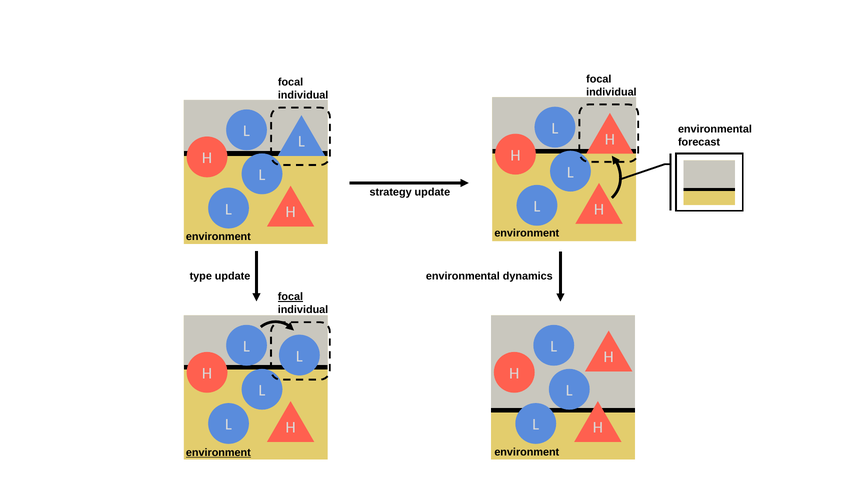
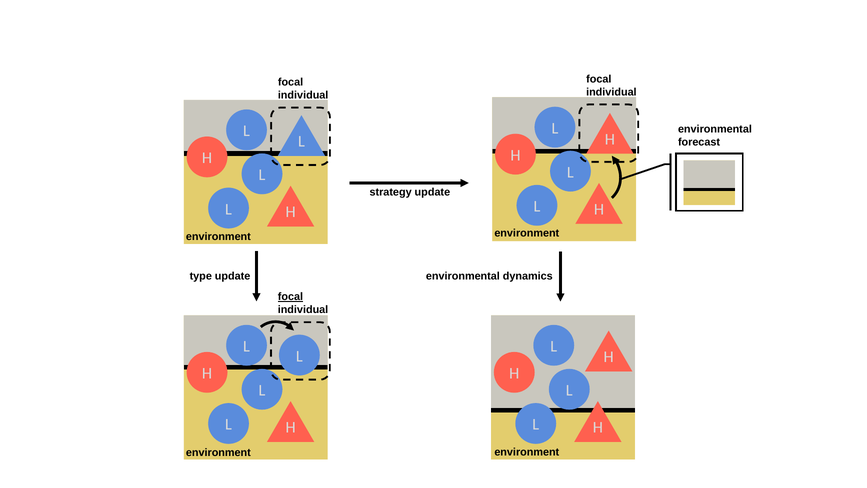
environment at (218, 452) underline: present -> none
